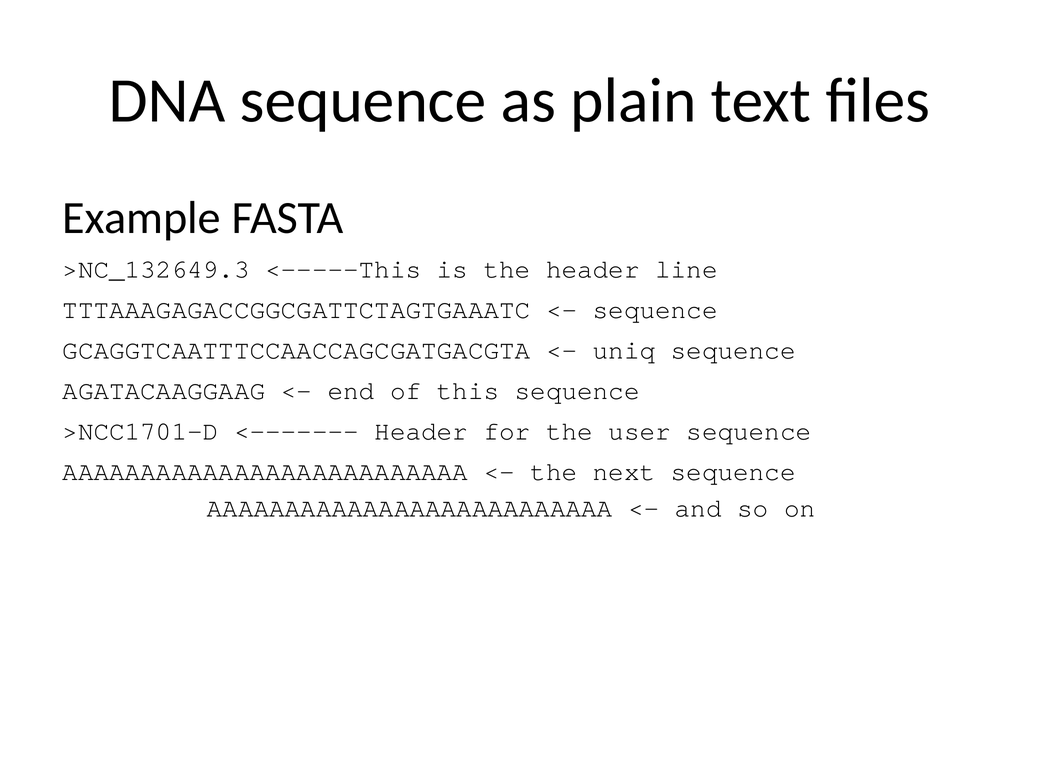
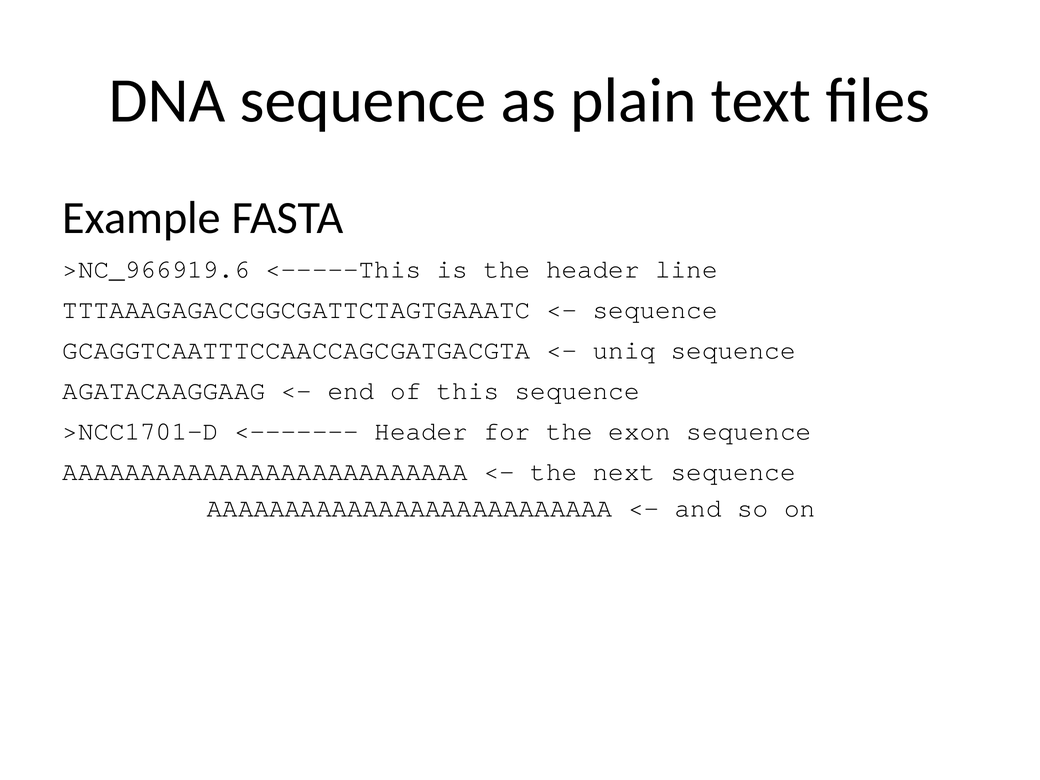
>NC_132649.3: >NC_132649.3 -> >NC_966919.6
user: user -> exon
